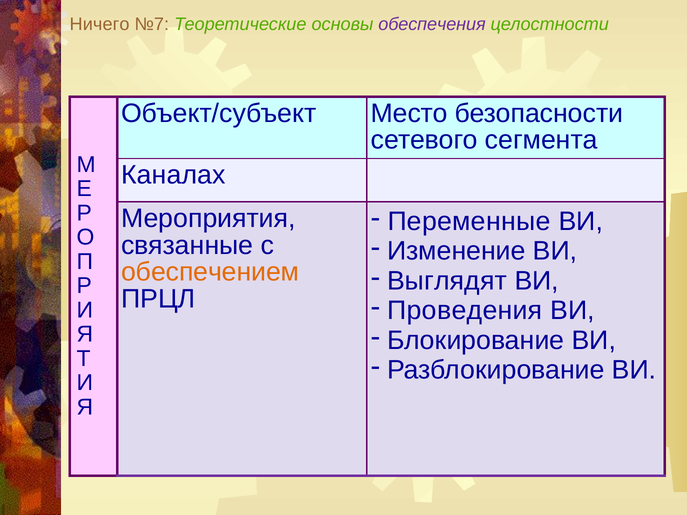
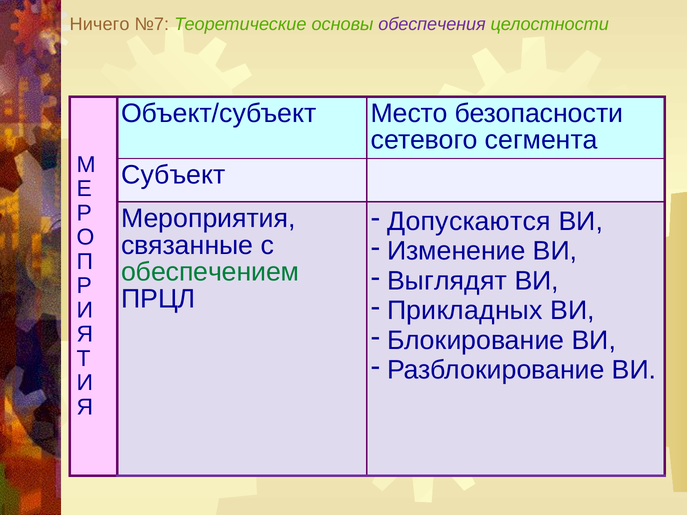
Каналах: Каналах -> Субъект
Переменные: Переменные -> Допускаются
обеспечением colour: orange -> green
Проведения: Проведения -> Прикладных
